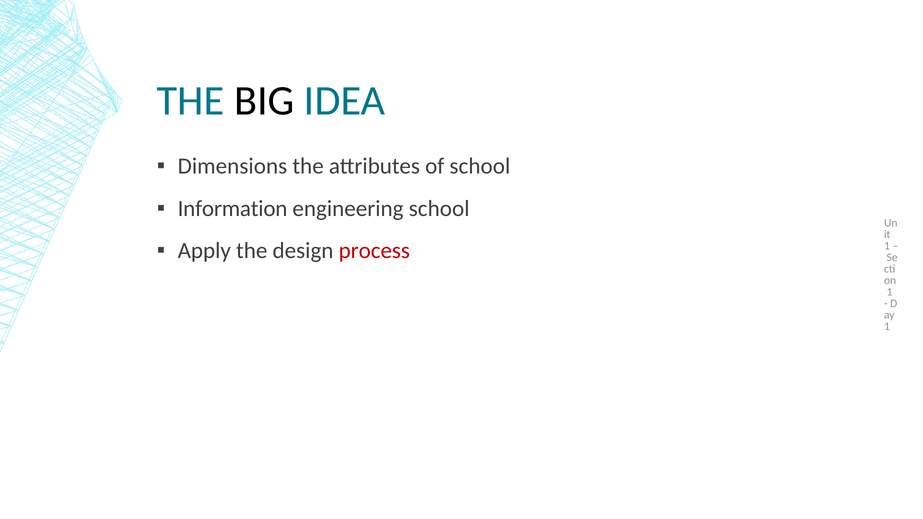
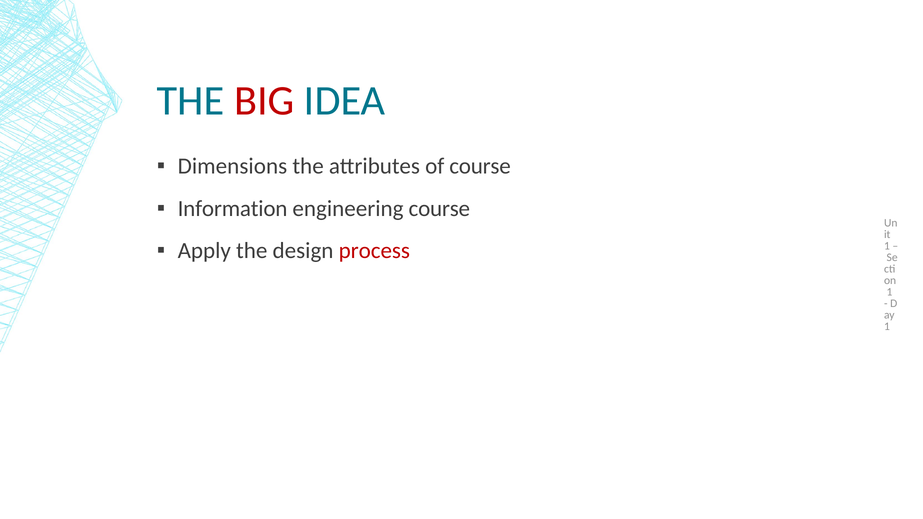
BIG colour: black -> red
of school: school -> course
engineering school: school -> course
